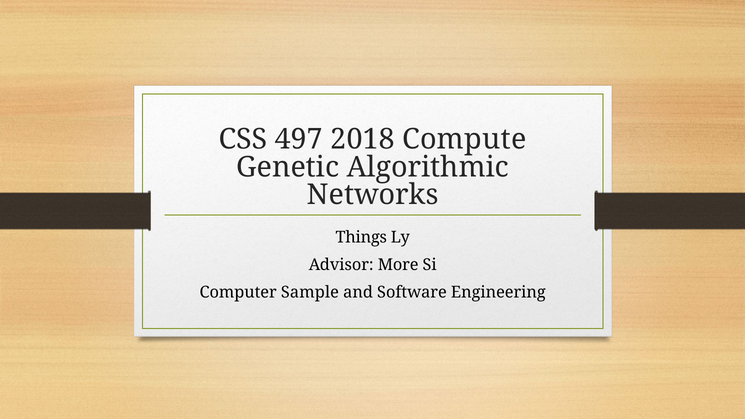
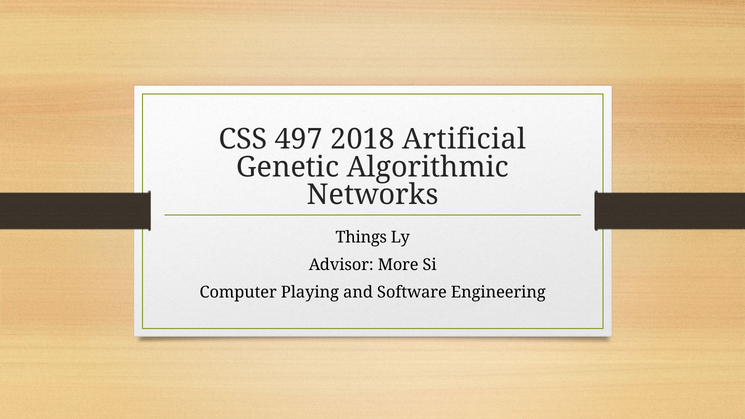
Compute: Compute -> Artificial
Sample: Sample -> Playing
